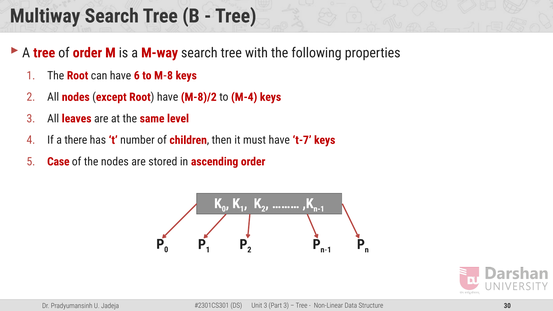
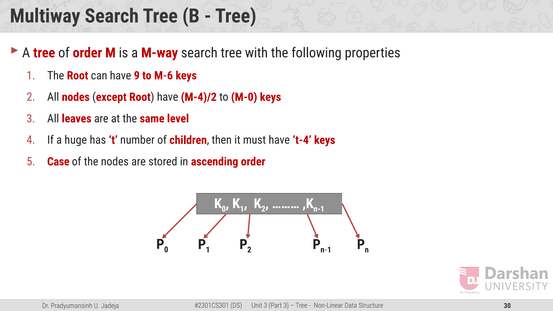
6: 6 -> 9
M-8: M-8 -> M-6
M-8)/2: M-8)/2 -> M-4)/2
M-4: M-4 -> M-0
there: there -> huge
t-7: t-7 -> t-4
